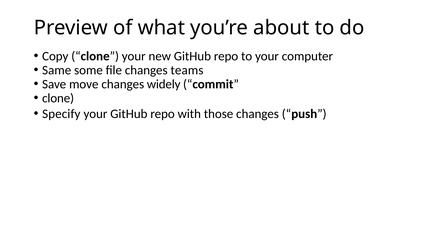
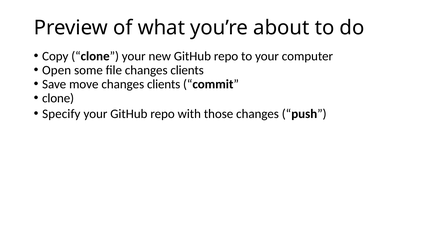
Same: Same -> Open
file changes teams: teams -> clients
widely at (164, 84): widely -> clients
